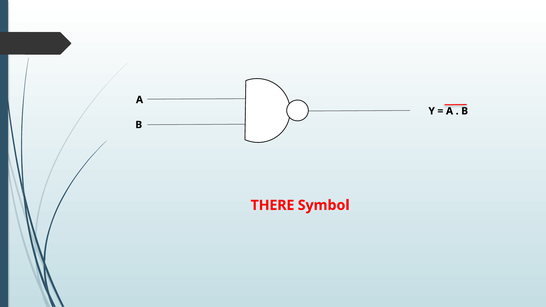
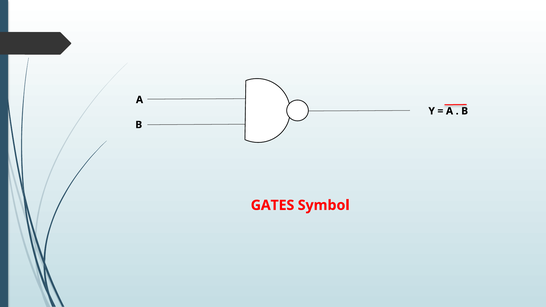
THERE: THERE -> GATES
